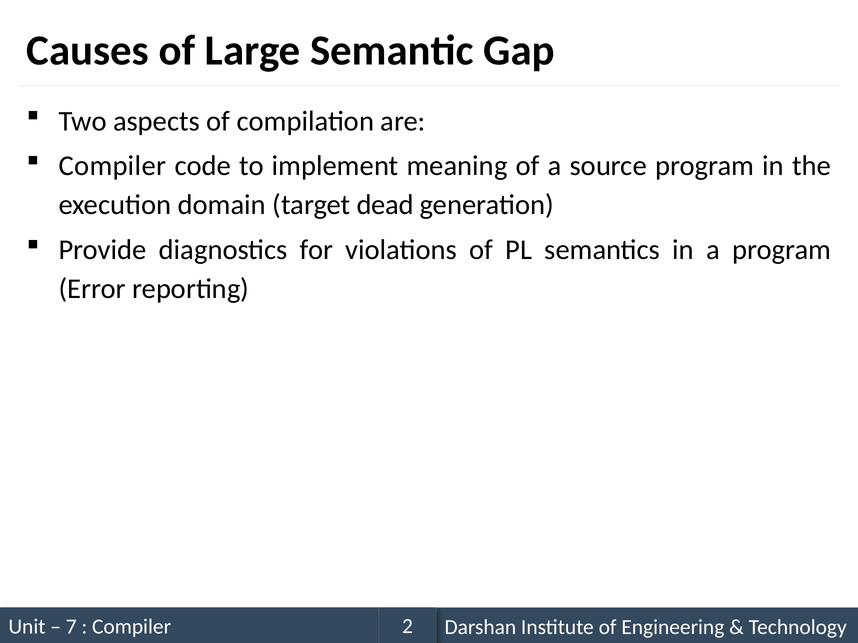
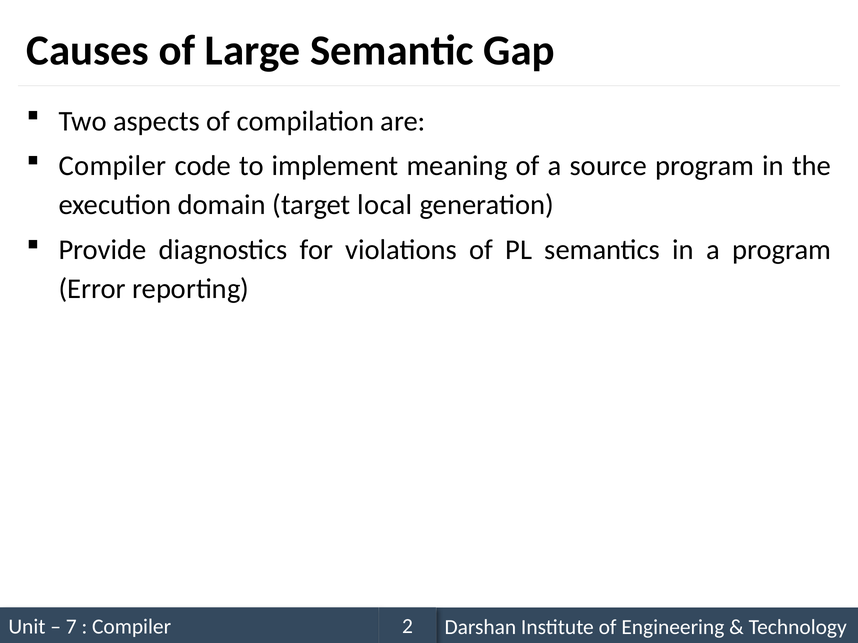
dead: dead -> local
